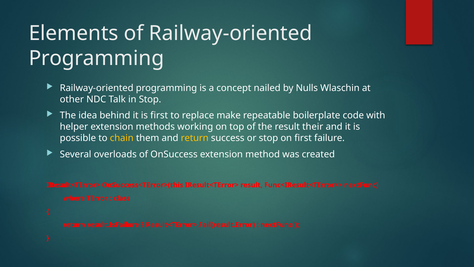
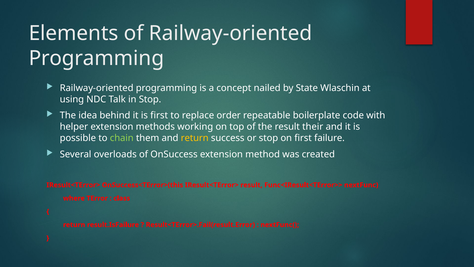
Nulls: Nulls -> State
other: other -> using
make: make -> order
chain colour: yellow -> light green
